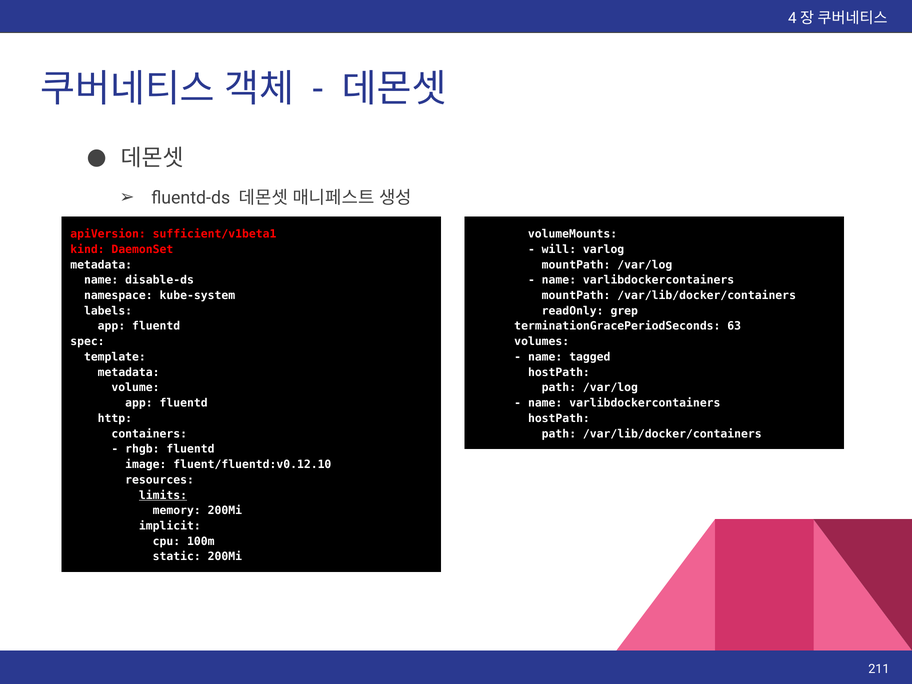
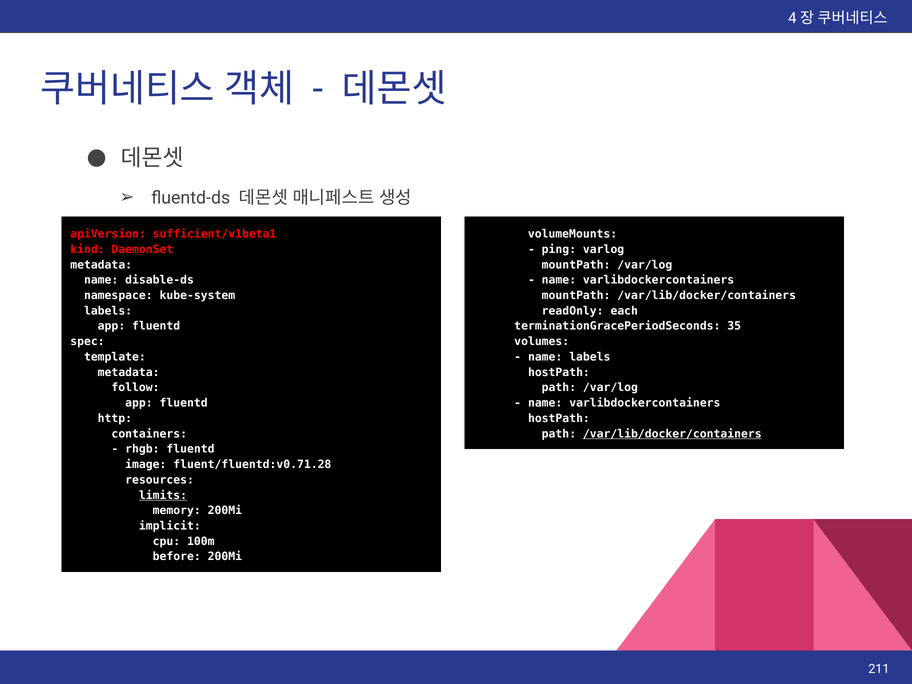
will: will -> ping
grep: grep -> each
63: 63 -> 35
name tagged: tagged -> labels
volume: volume -> follow
/var/lib/docker/containers at (672, 434) underline: none -> present
fluent/fluentd:v0.12.10: fluent/fluentd:v0.12.10 -> fluent/fluentd:v0.71.28
static: static -> before
